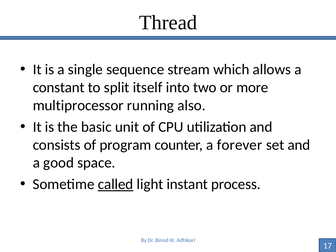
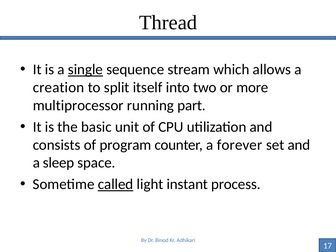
single underline: none -> present
constant: constant -> creation
also: also -> part
good: good -> sleep
